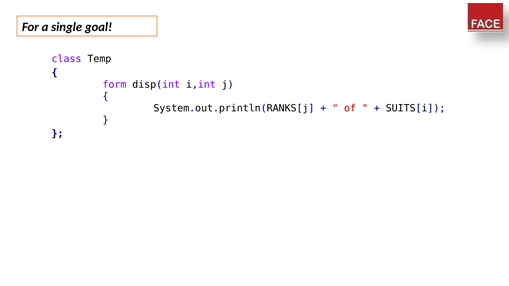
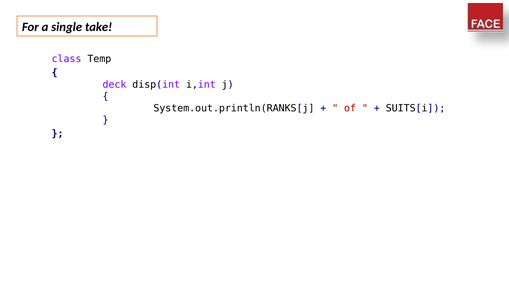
goal: goal -> take
form: form -> deck
